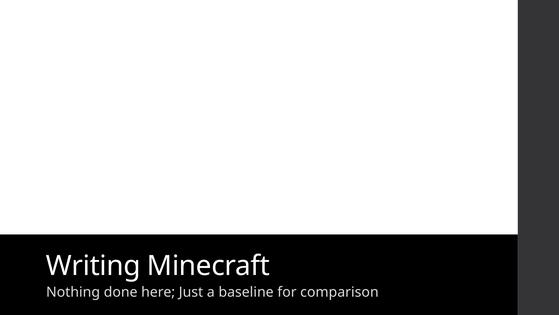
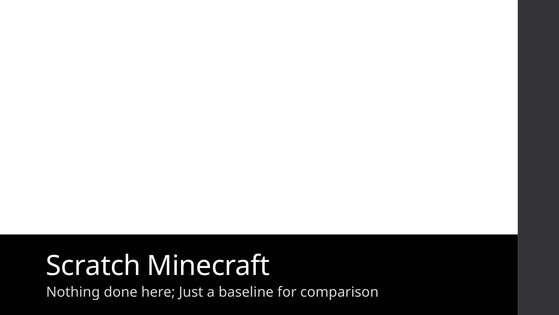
Writing: Writing -> Scratch
